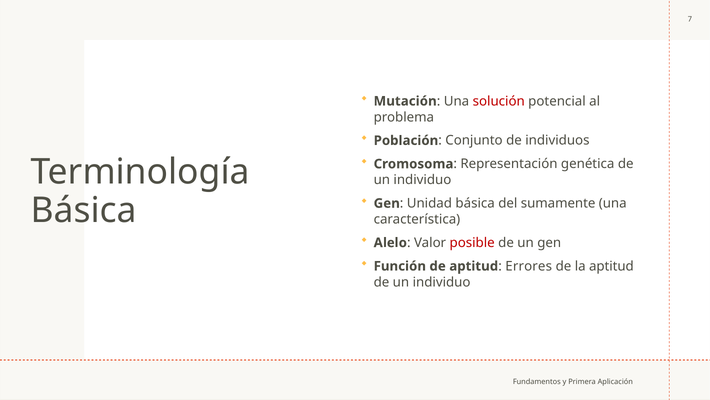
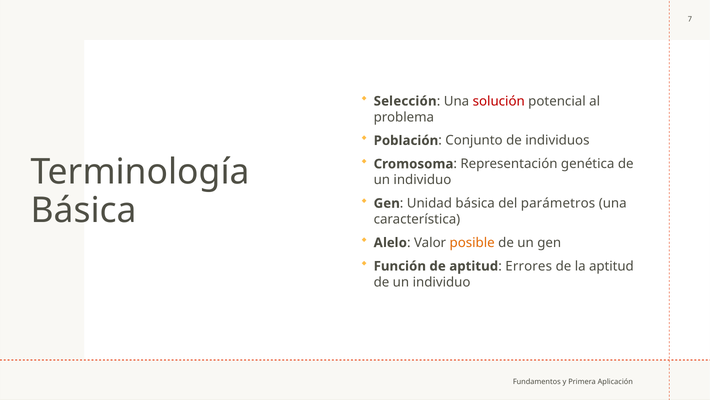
Mutación: Mutación -> Selección
sumamente: sumamente -> parámetros
posible colour: red -> orange
